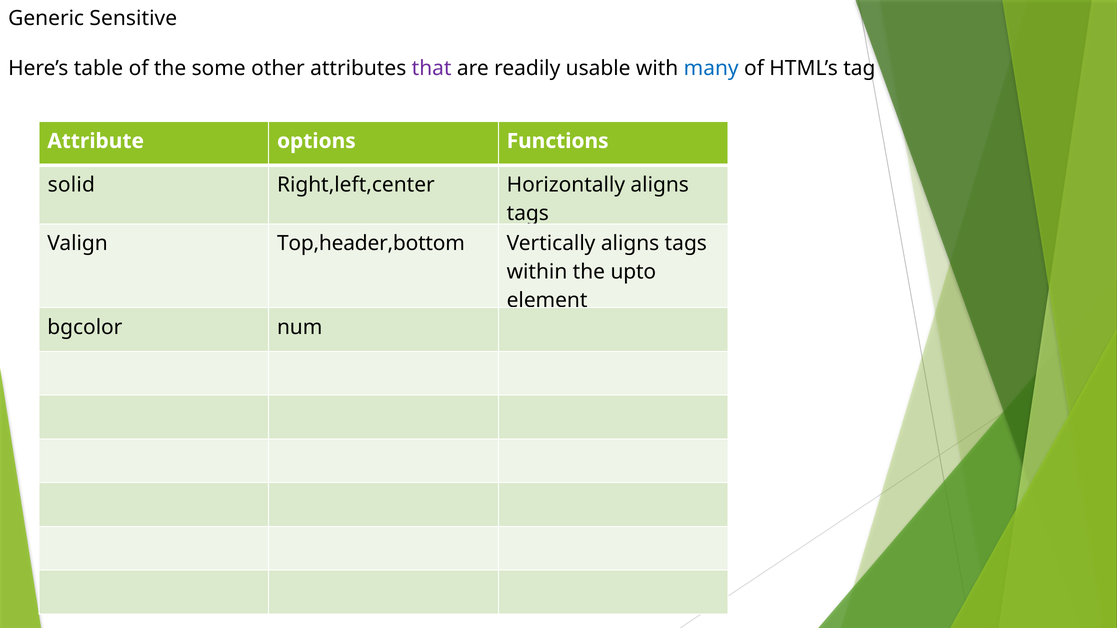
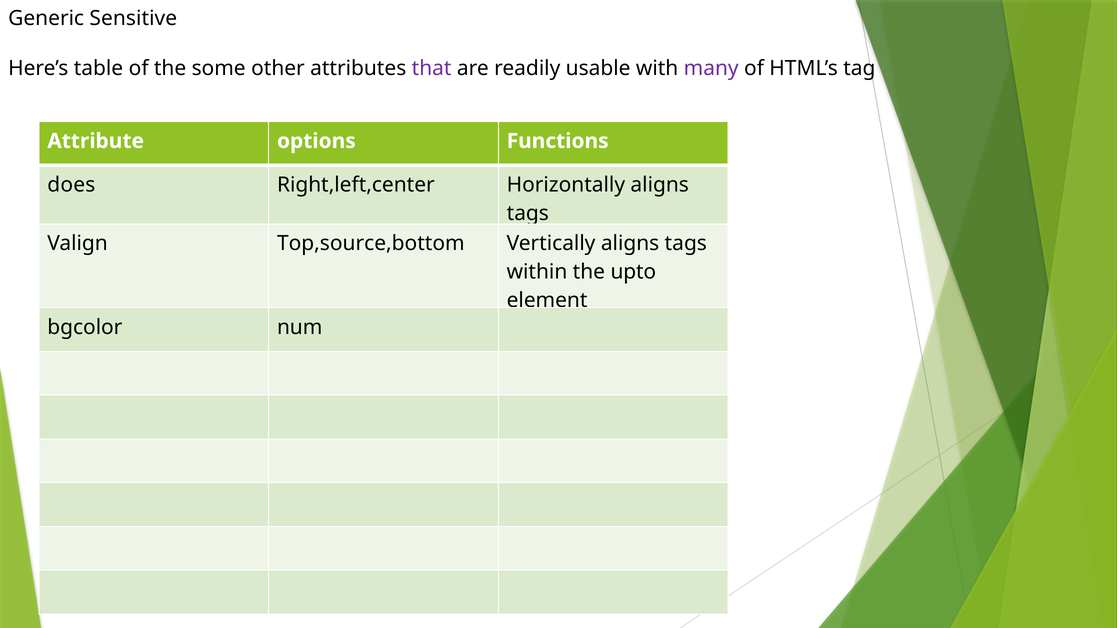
many colour: blue -> purple
solid: solid -> does
Top,header,bottom: Top,header,bottom -> Top,source,bottom
